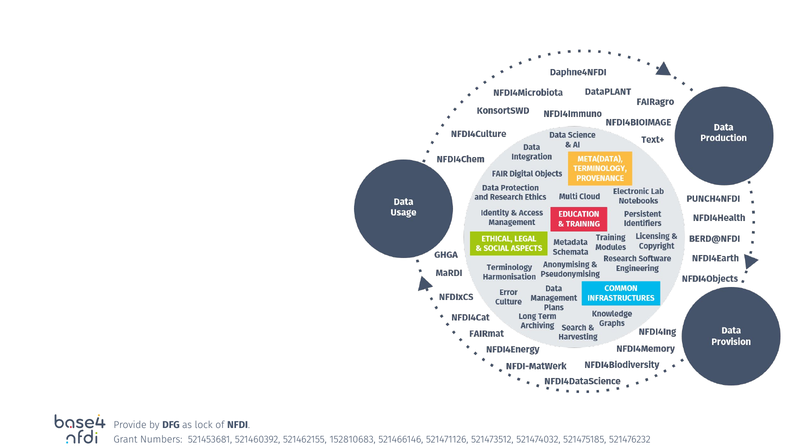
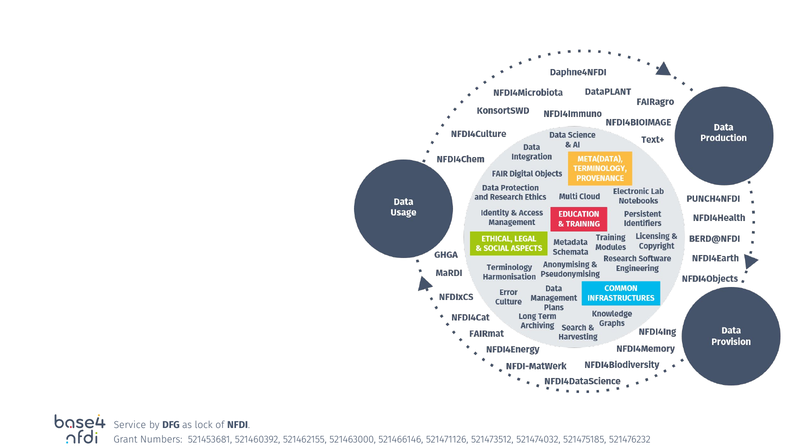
Provide: Provide -> Service
152810683: 152810683 -> 521463000
